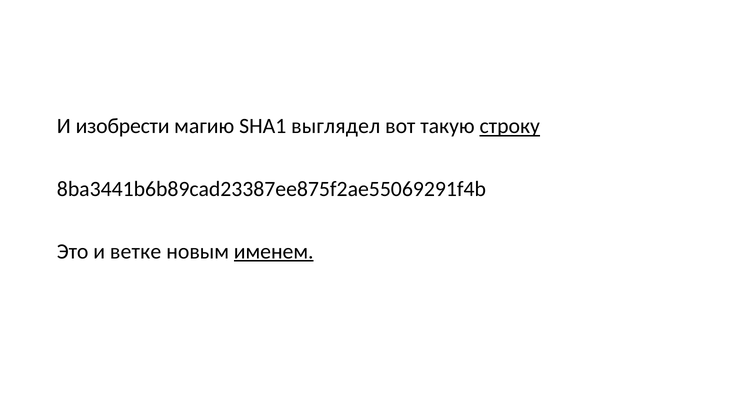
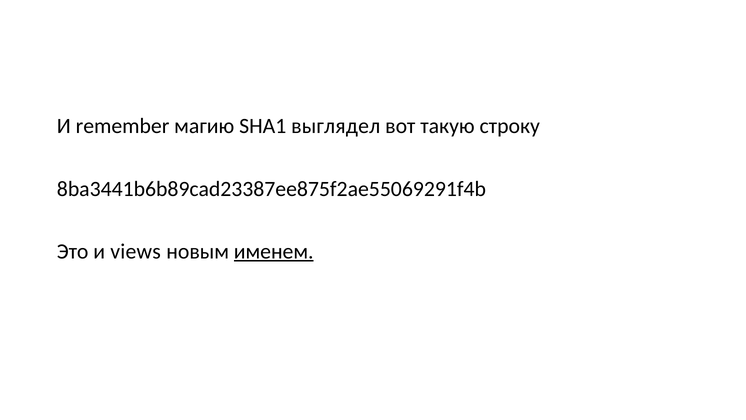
изобрести: изобрести -> remember
строку underline: present -> none
ветке: ветке -> views
